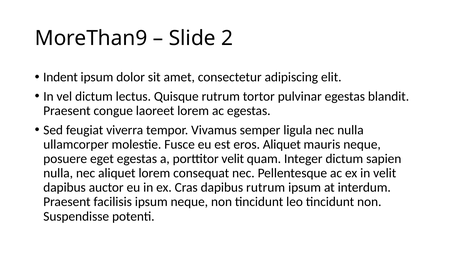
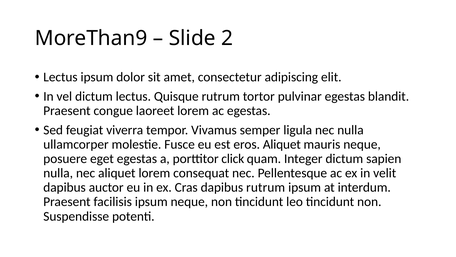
Indent at (60, 77): Indent -> Lectus
porttitor velit: velit -> click
